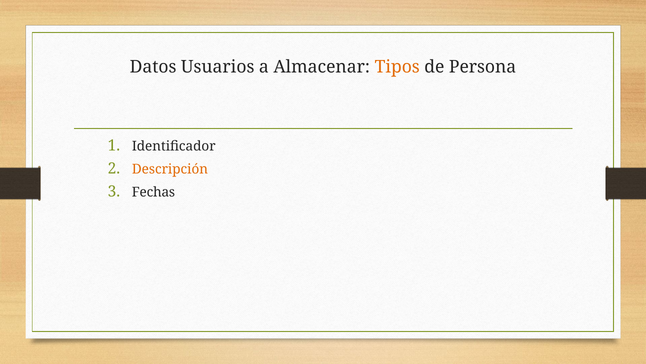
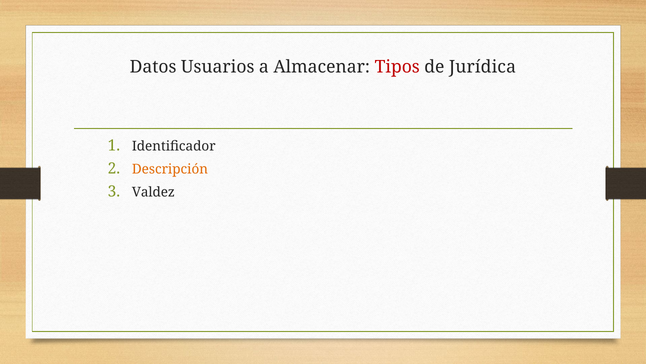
Tipos colour: orange -> red
Persona: Persona -> Jurídica
Fechas: Fechas -> Valdez
